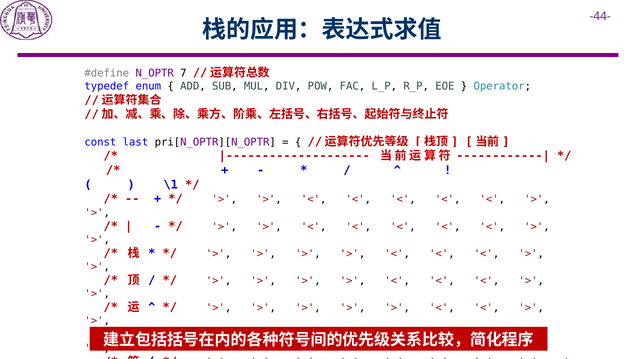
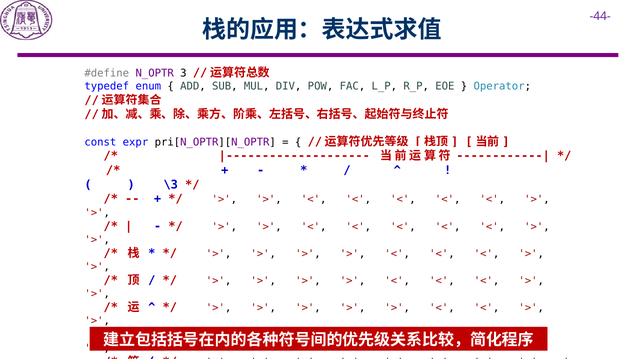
7: 7 -> 3
last: last -> expr
\1: \1 -> \3
